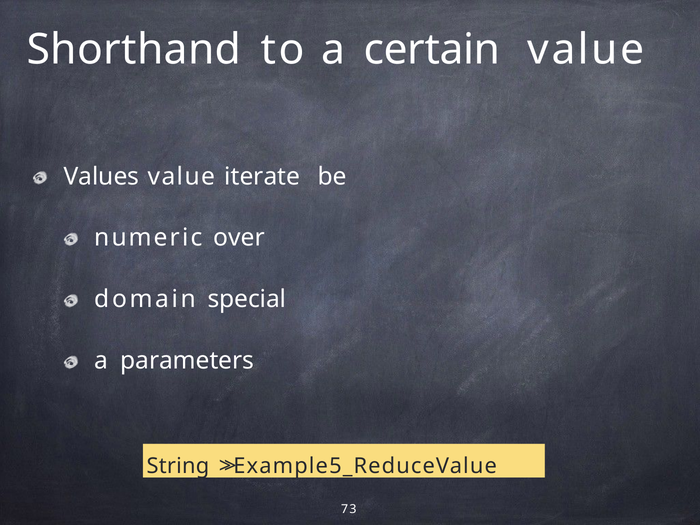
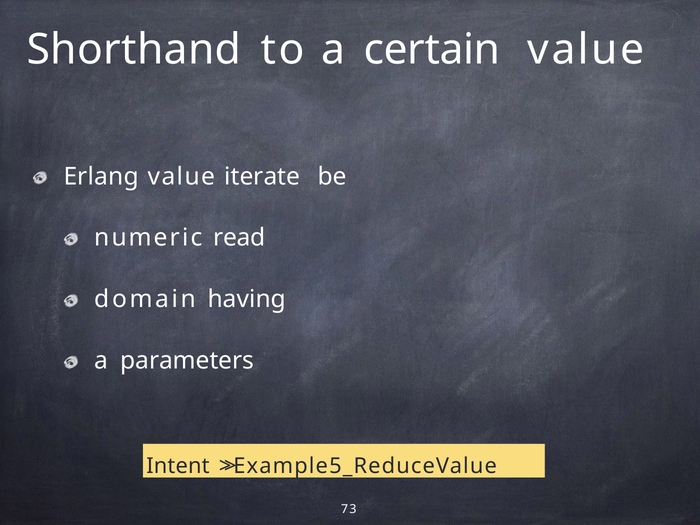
Values: Values -> Erlang
over: over -> read
special: special -> having
String: String -> Intent
